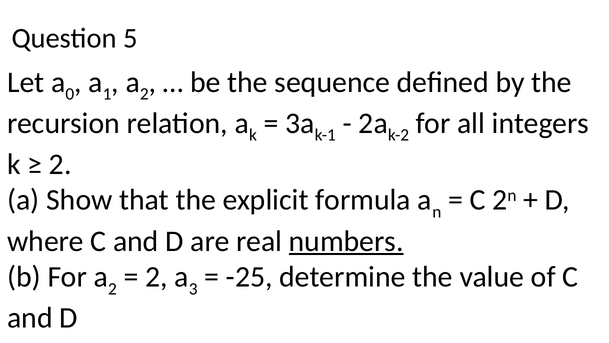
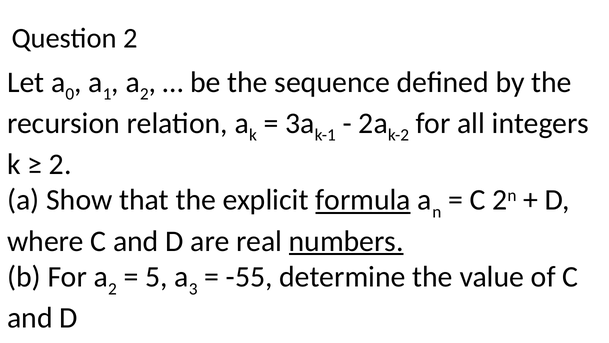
Question 5: 5 -> 2
formula underline: none -> present
2 at (156, 277): 2 -> 5
-25: -25 -> -55
